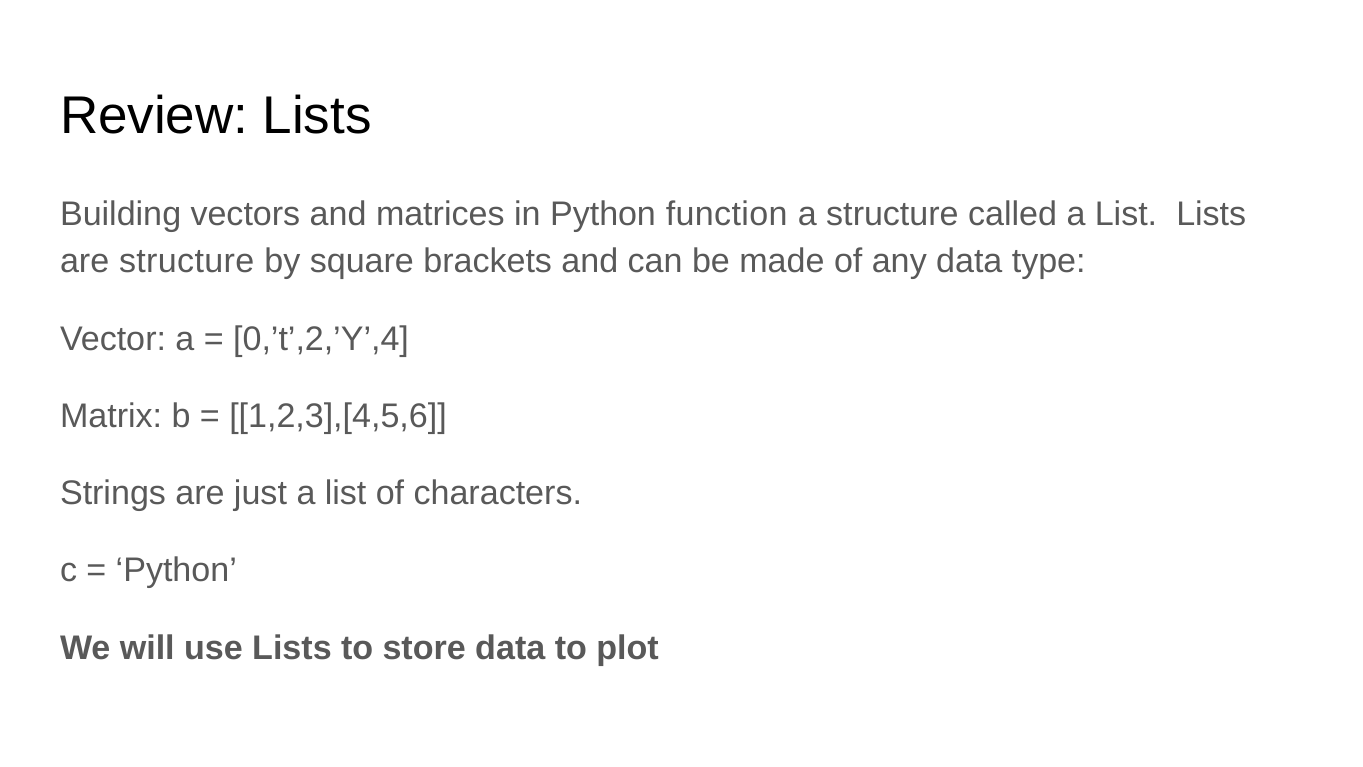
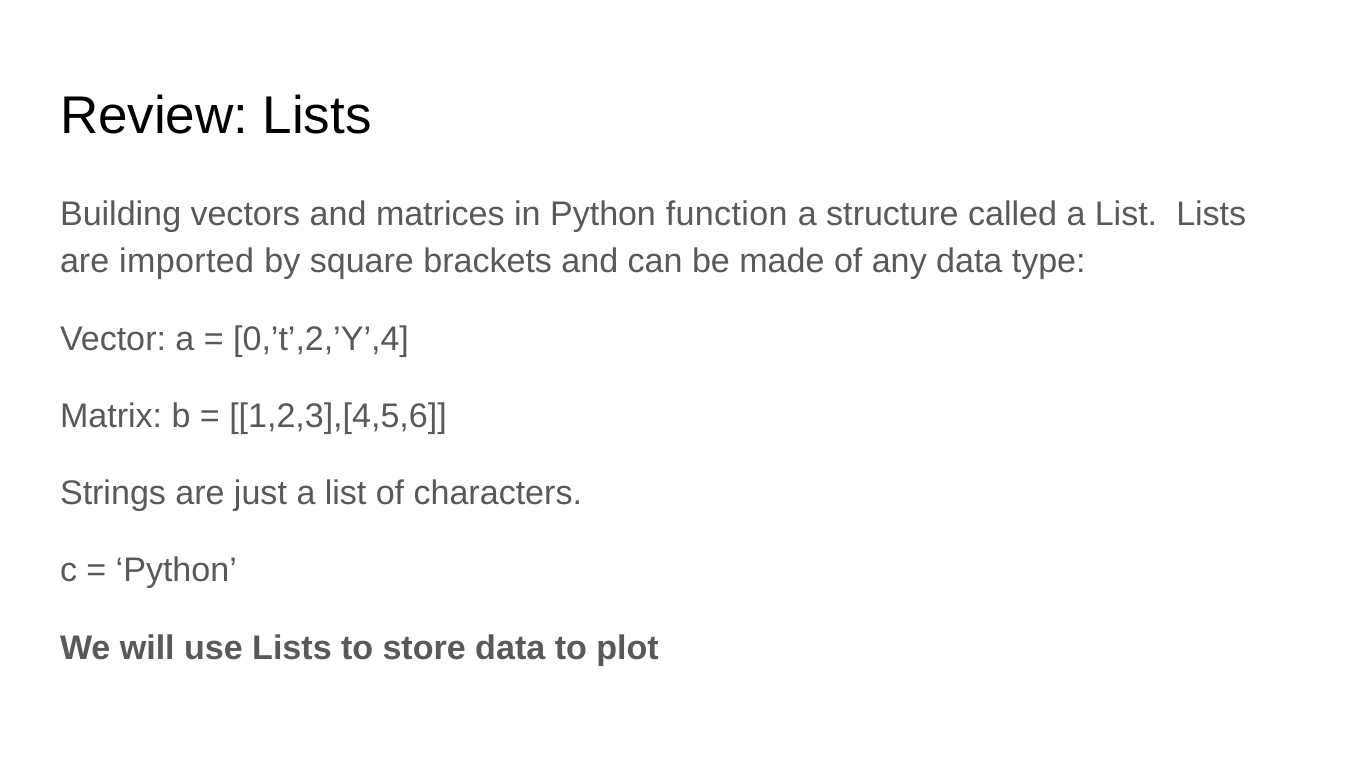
are structure: structure -> imported
